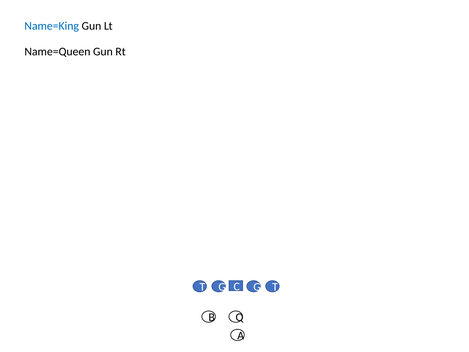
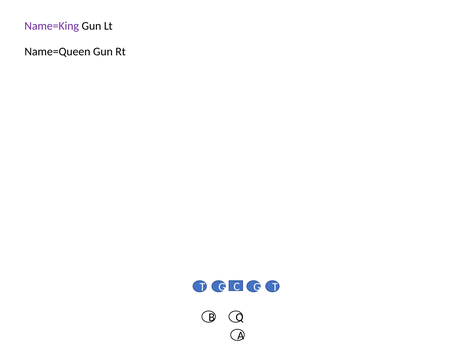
Name=King colour: blue -> purple
